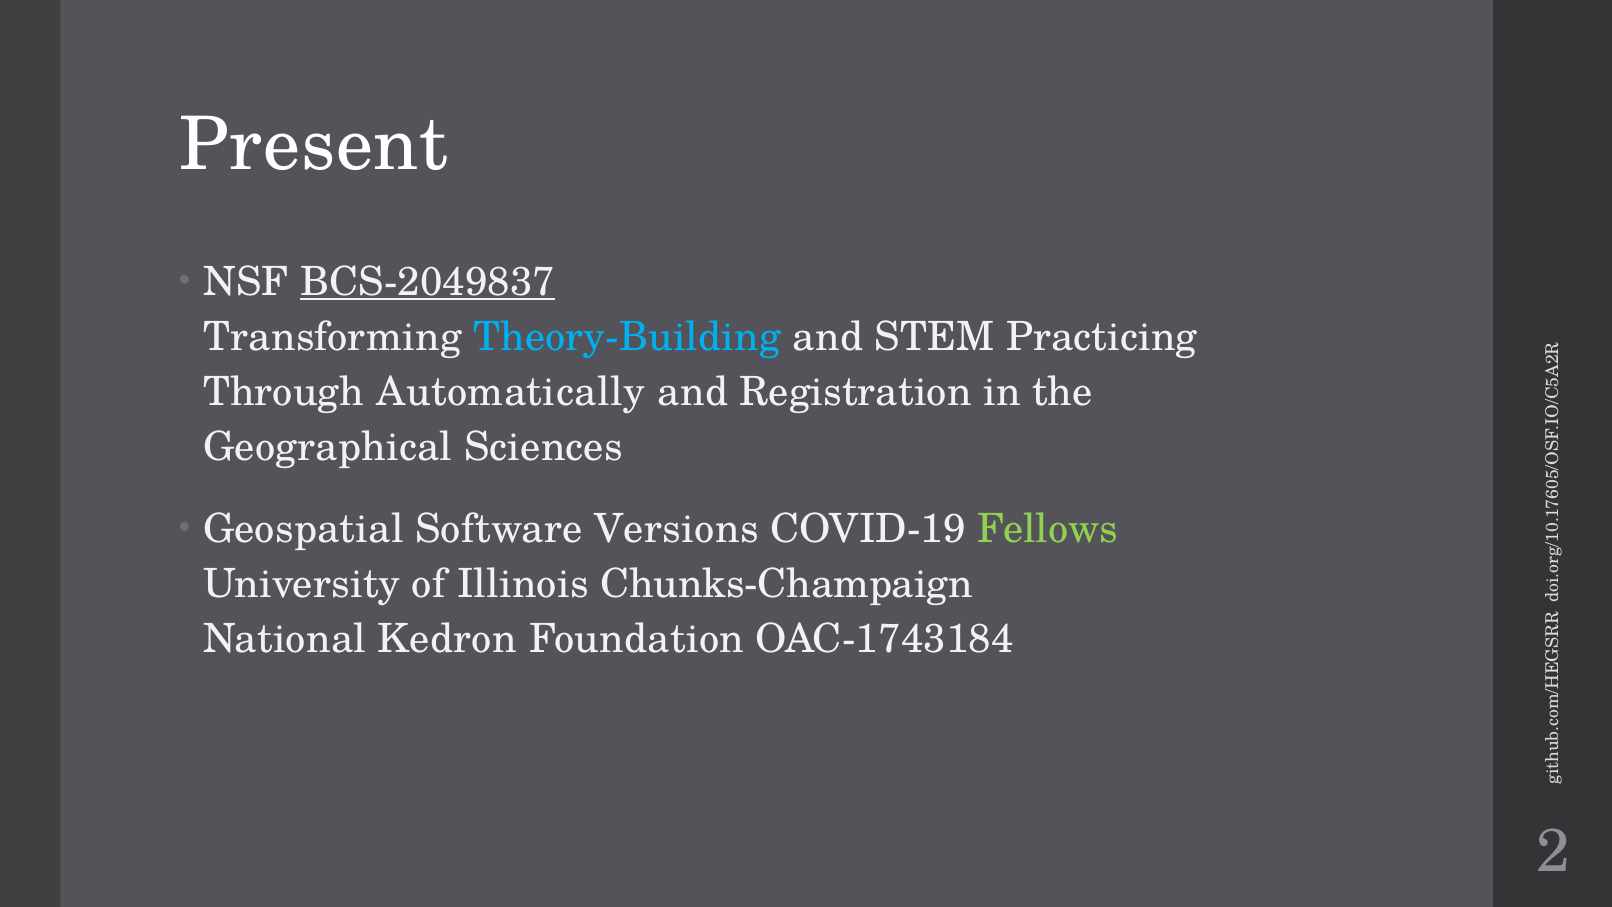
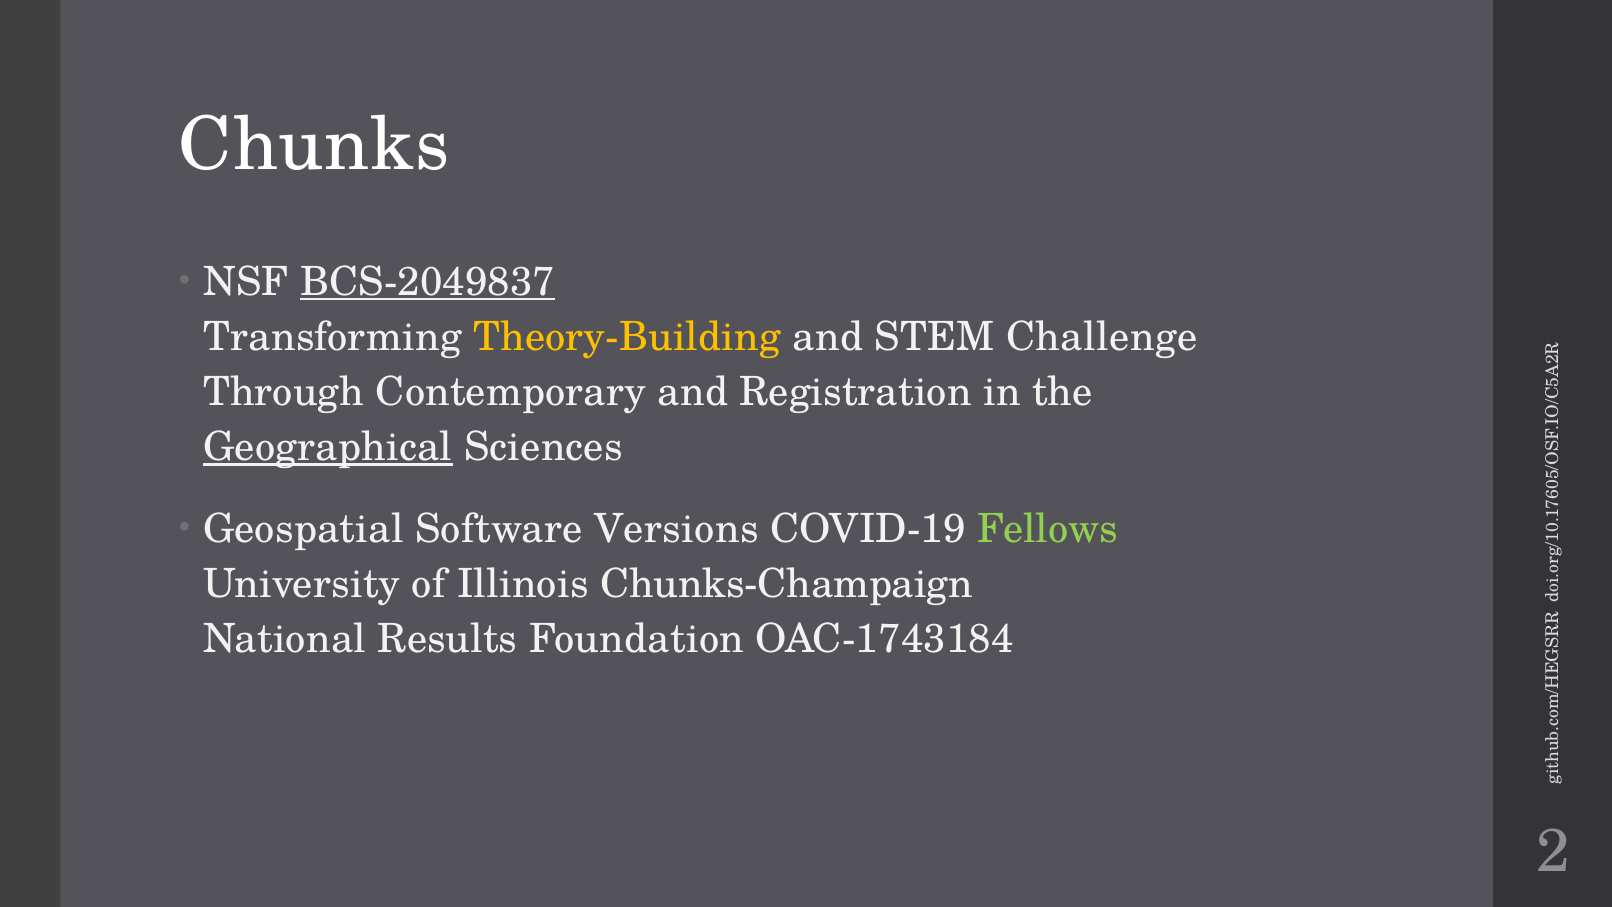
Present: Present -> Chunks
Theory-Building colour: light blue -> yellow
Practicing: Practicing -> Challenge
Automatically: Automatically -> Contemporary
Geographical underline: none -> present
Kedron: Kedron -> Results
